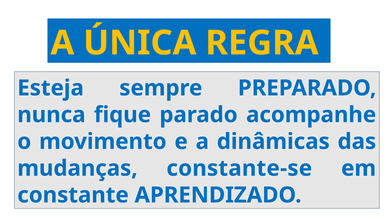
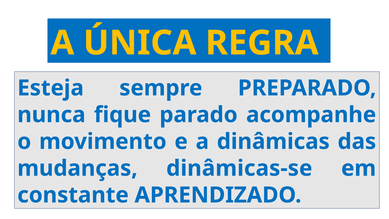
constante-se: constante-se -> dinâmicas-se
